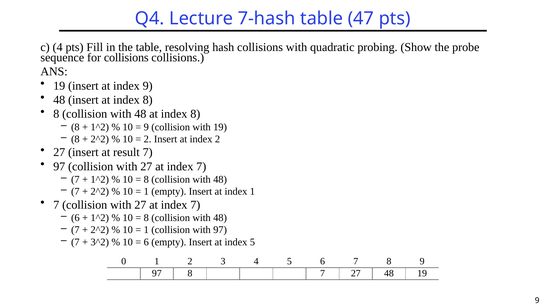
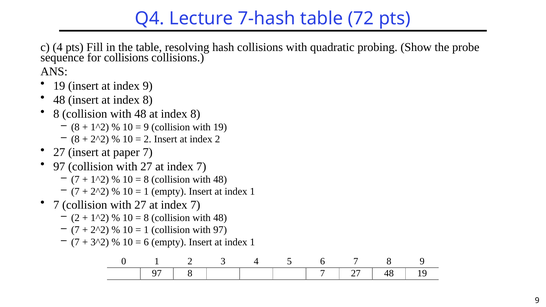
47: 47 -> 72
result: result -> paper
6 at (75, 218): 6 -> 2
5 at (252, 242): 5 -> 1
